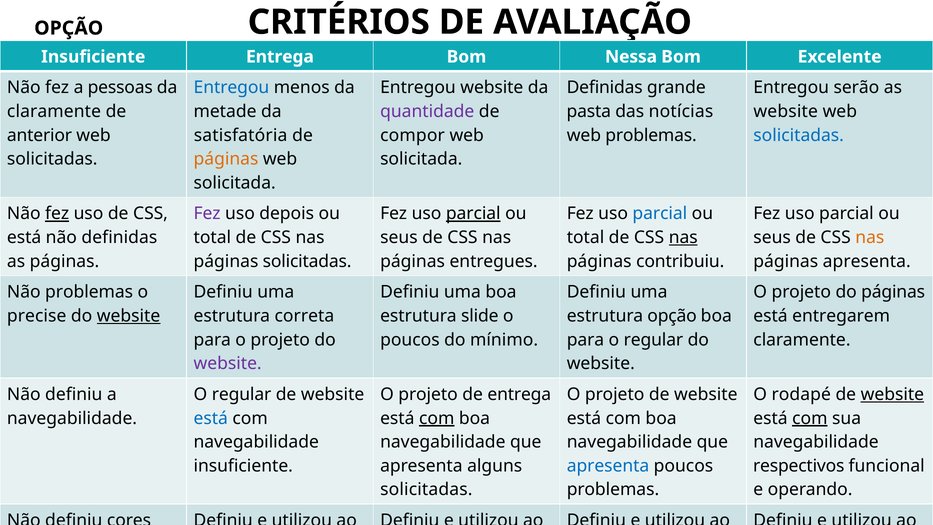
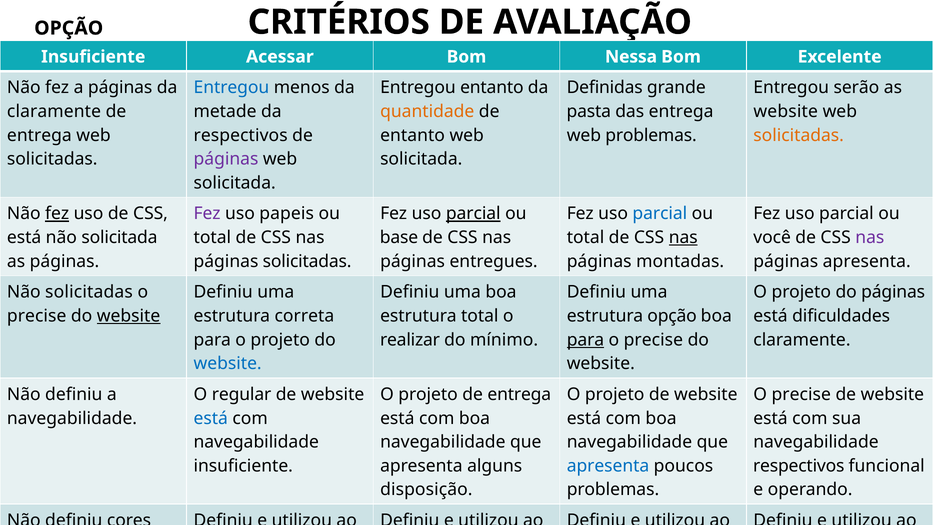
Insuficiente Entrega: Entrega -> Acessar
a pessoas: pessoas -> páginas
Entregou website: website -> entanto
quantidade colour: purple -> orange
das notícias: notícias -> entrega
anterior at (39, 135): anterior -> entrega
satisfatória at (241, 135): satisfatória -> respectivos
compor at (413, 135): compor -> entanto
solicitadas at (799, 135) colour: blue -> orange
páginas at (226, 159) colour: orange -> purple
depois: depois -> papeis
não definidas: definidas -> solicitada
seus at (399, 237): seus -> base
seus at (772, 237): seus -> você
nas at (870, 237) colour: orange -> purple
contribuiu: contribuiu -> montadas
Não problemas: problemas -> solicitadas
estrutura slide: slide -> total
entregarem: entregarem -> dificuldades
poucos at (410, 340): poucos -> realizar
para at (585, 340) underline: none -> present
regular at (653, 340): regular -> precise
website at (228, 363) colour: purple -> blue
rodapé at (801, 394): rodapé -> precise
website at (892, 394) underline: present -> none
com at (437, 418) underline: present -> none
com at (810, 418) underline: present -> none
solicitadas at (426, 490): solicitadas -> disposição
